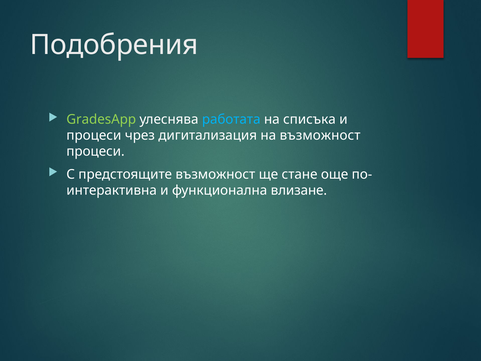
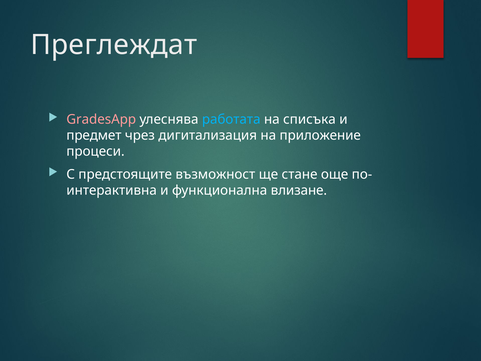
Подобрения: Подобрения -> Преглеждат
GradesApp colour: light green -> pink
процеси at (94, 135): процеси -> предмет
на възможност: възможност -> приложение
